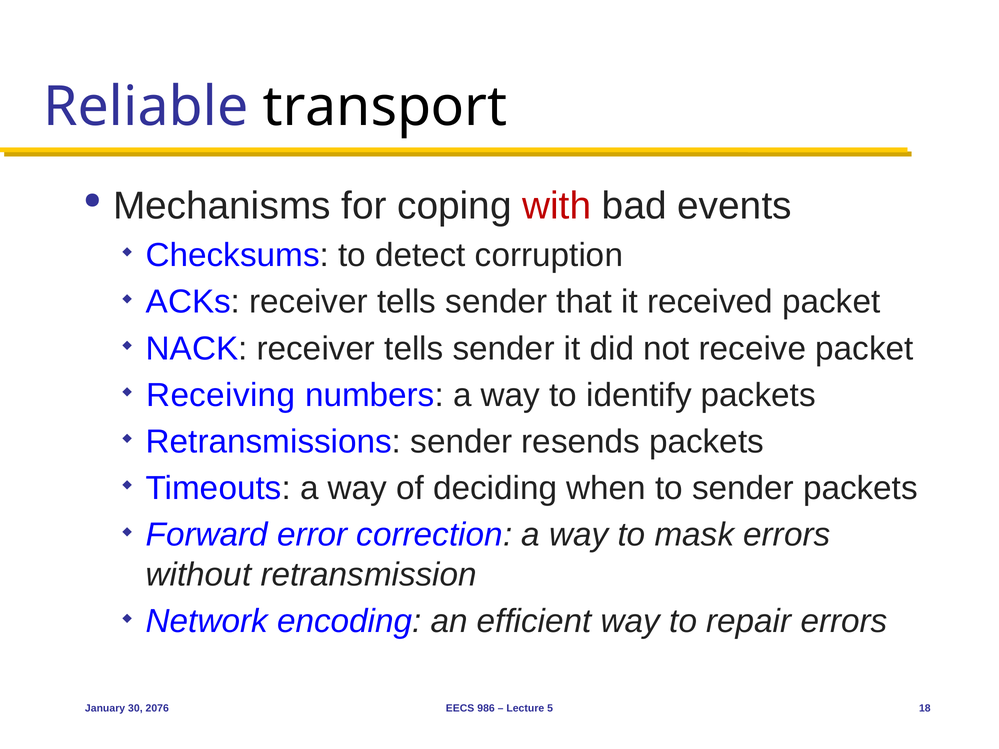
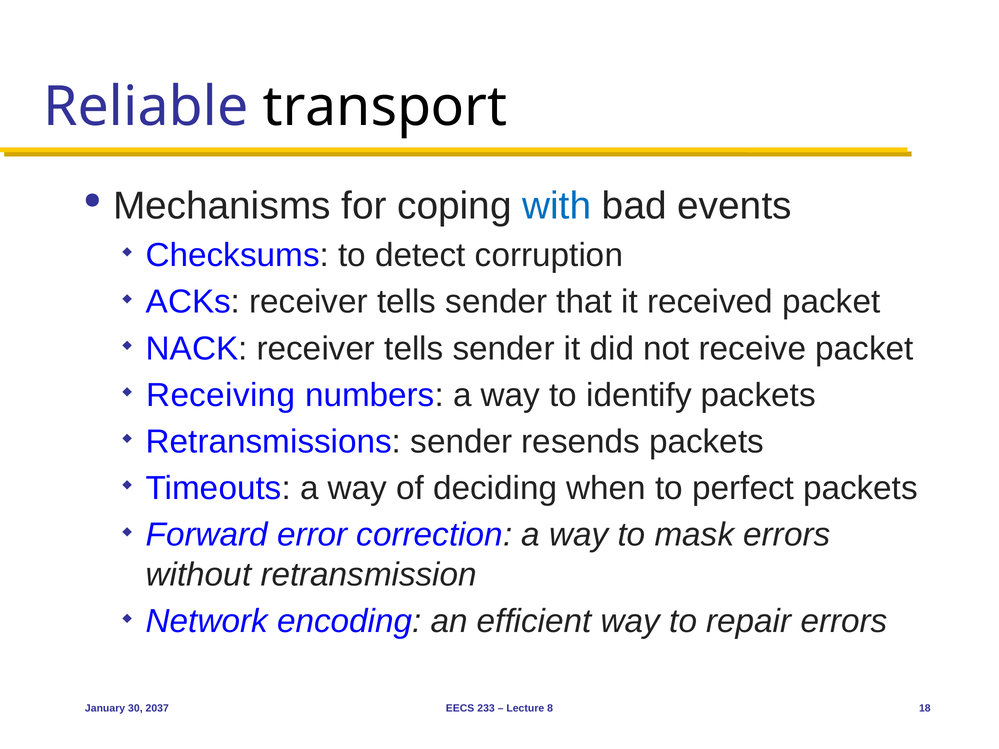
with colour: red -> blue
to sender: sender -> perfect
2076: 2076 -> 2037
986: 986 -> 233
5: 5 -> 8
